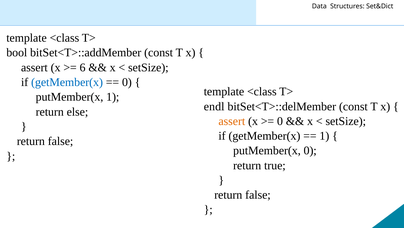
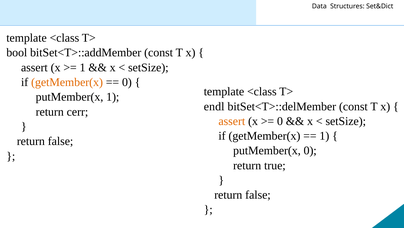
6 at (83, 67): 6 -> 1
getMember(x at (67, 82) colour: blue -> orange
else: else -> cerr
